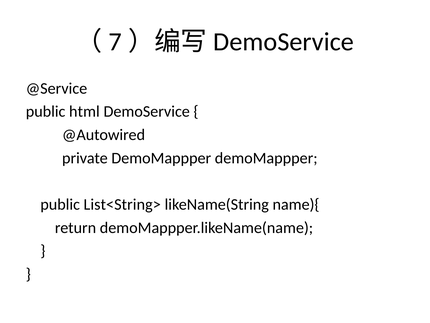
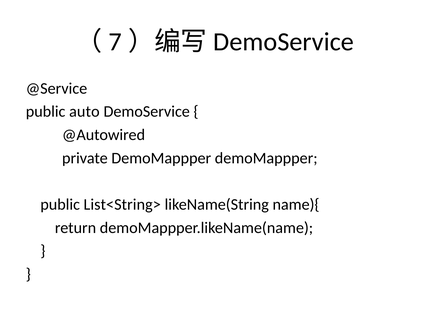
html: html -> auto
